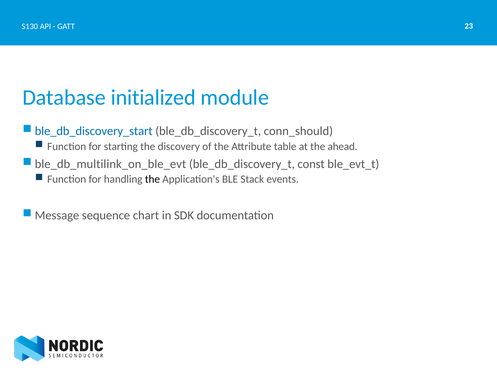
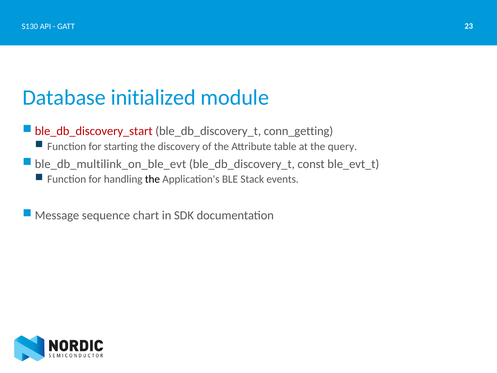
ble_db_discovery_start colour: blue -> red
conn_should: conn_should -> conn_getting
ahead: ahead -> query
